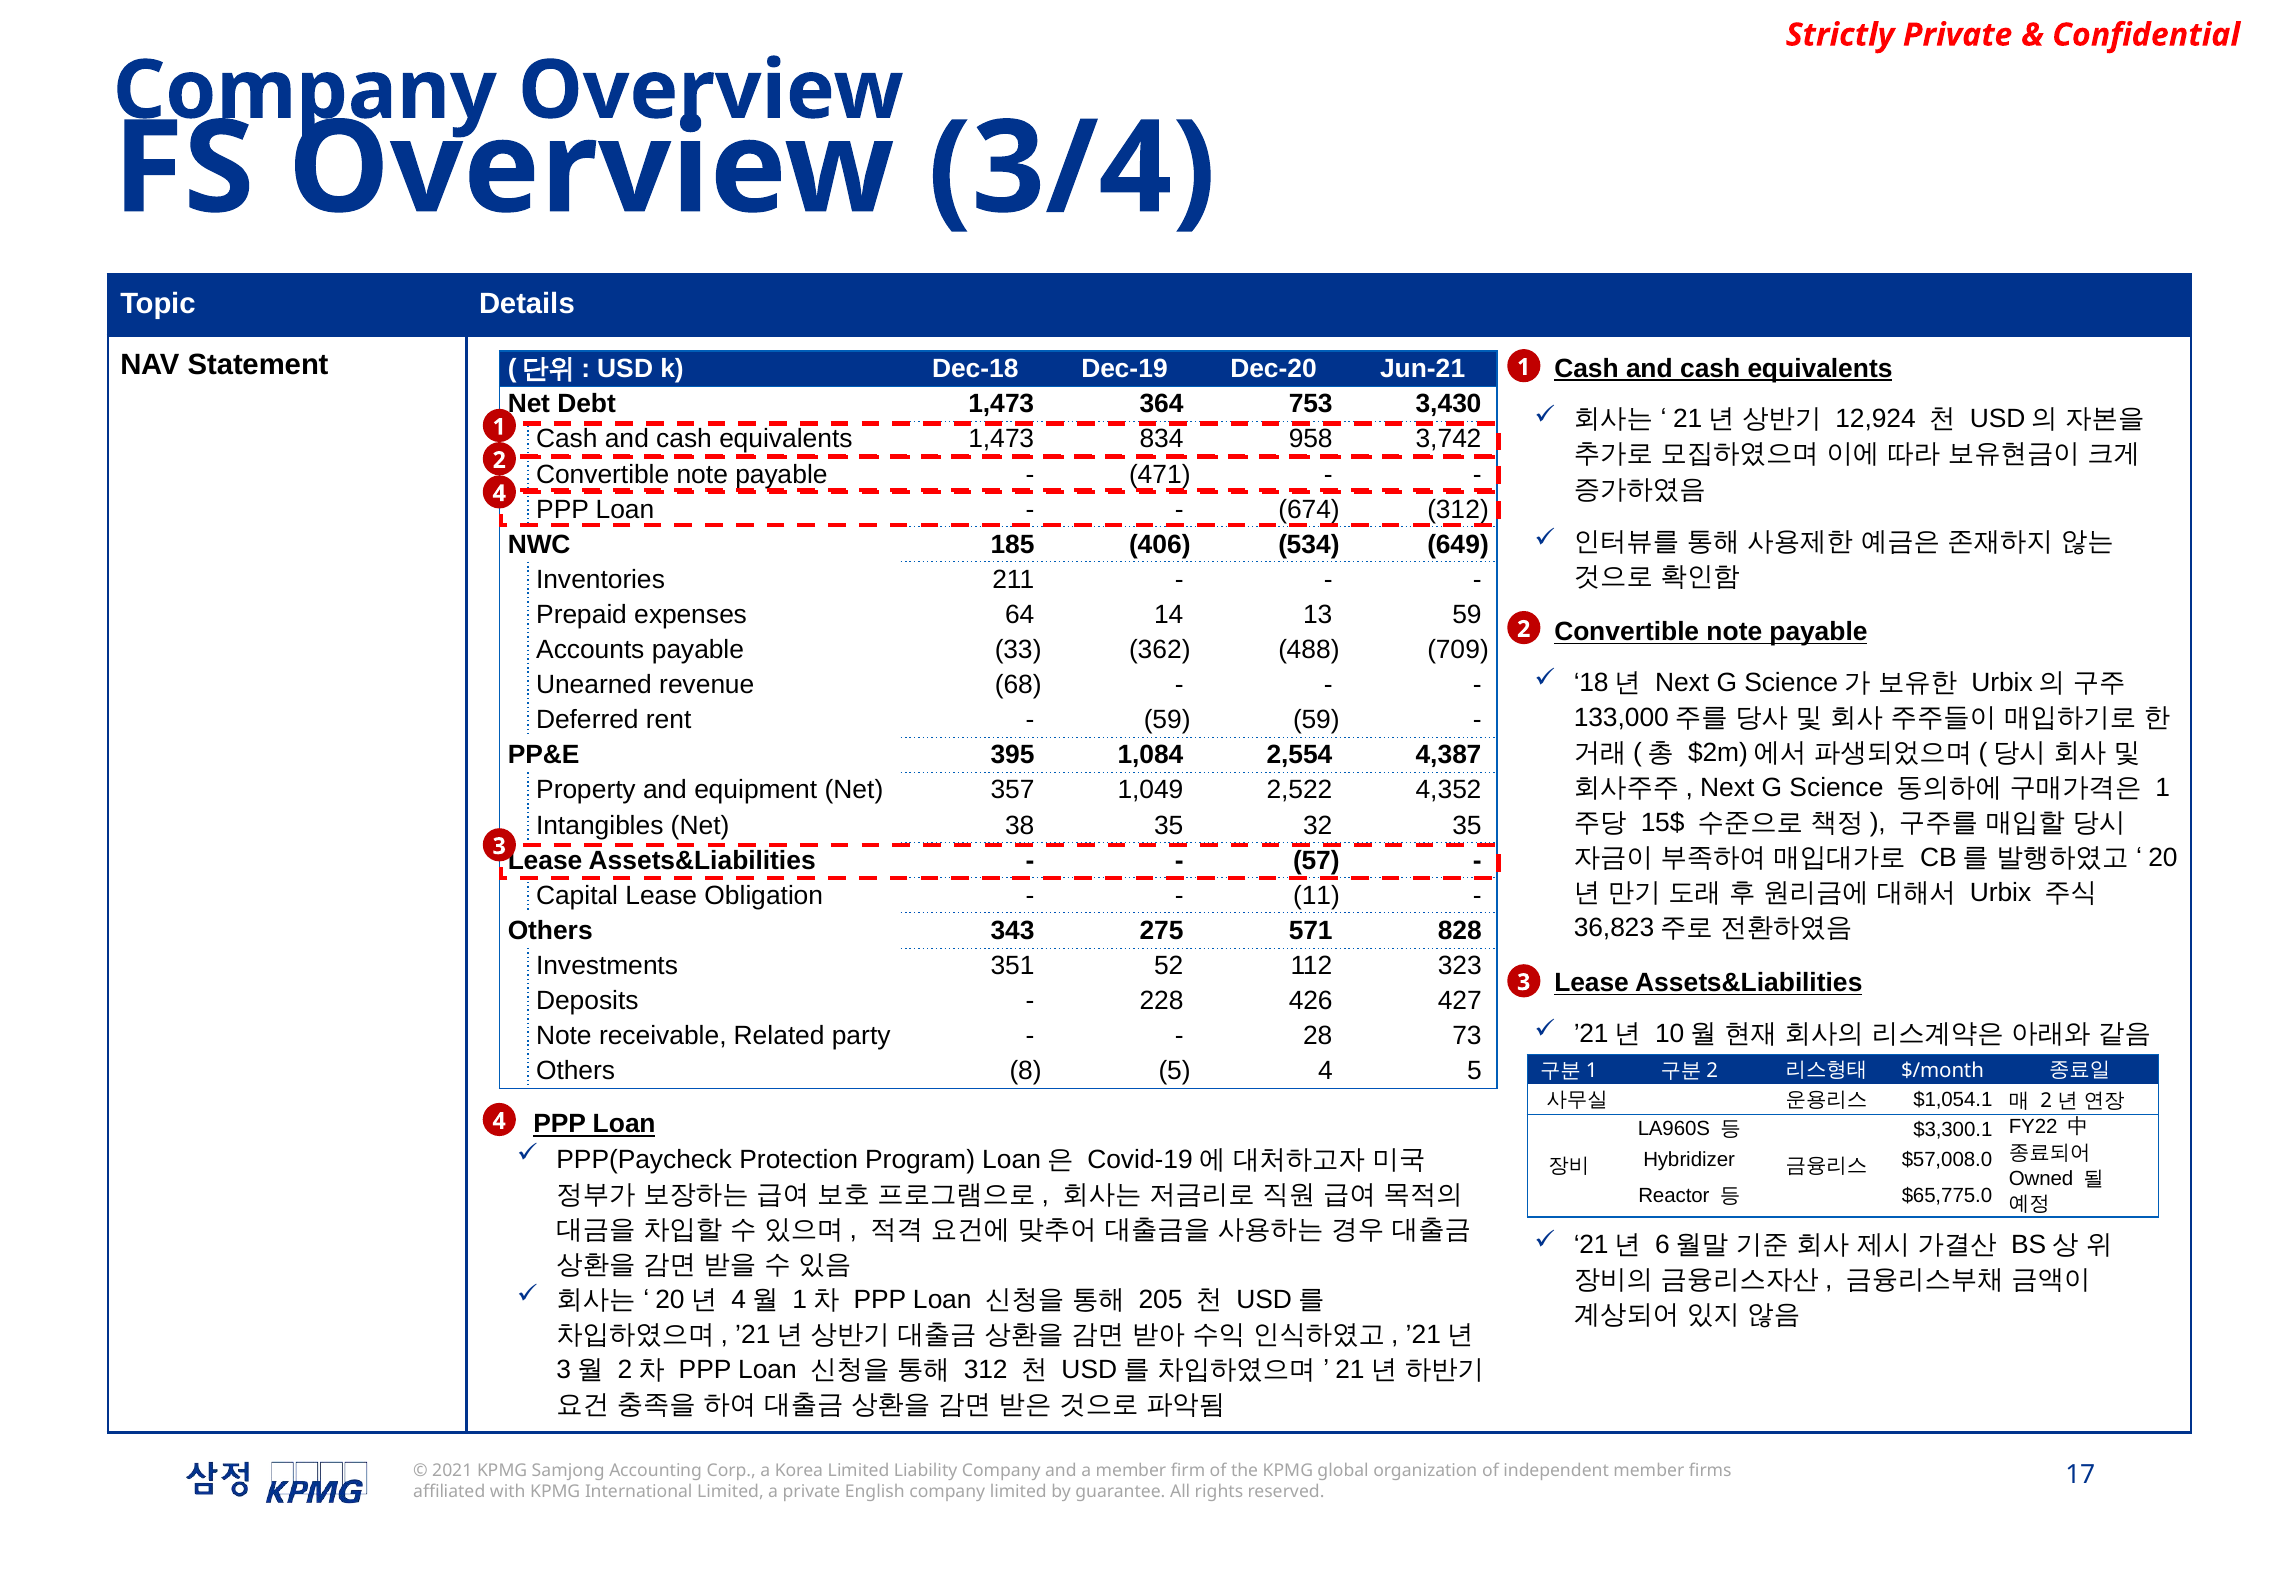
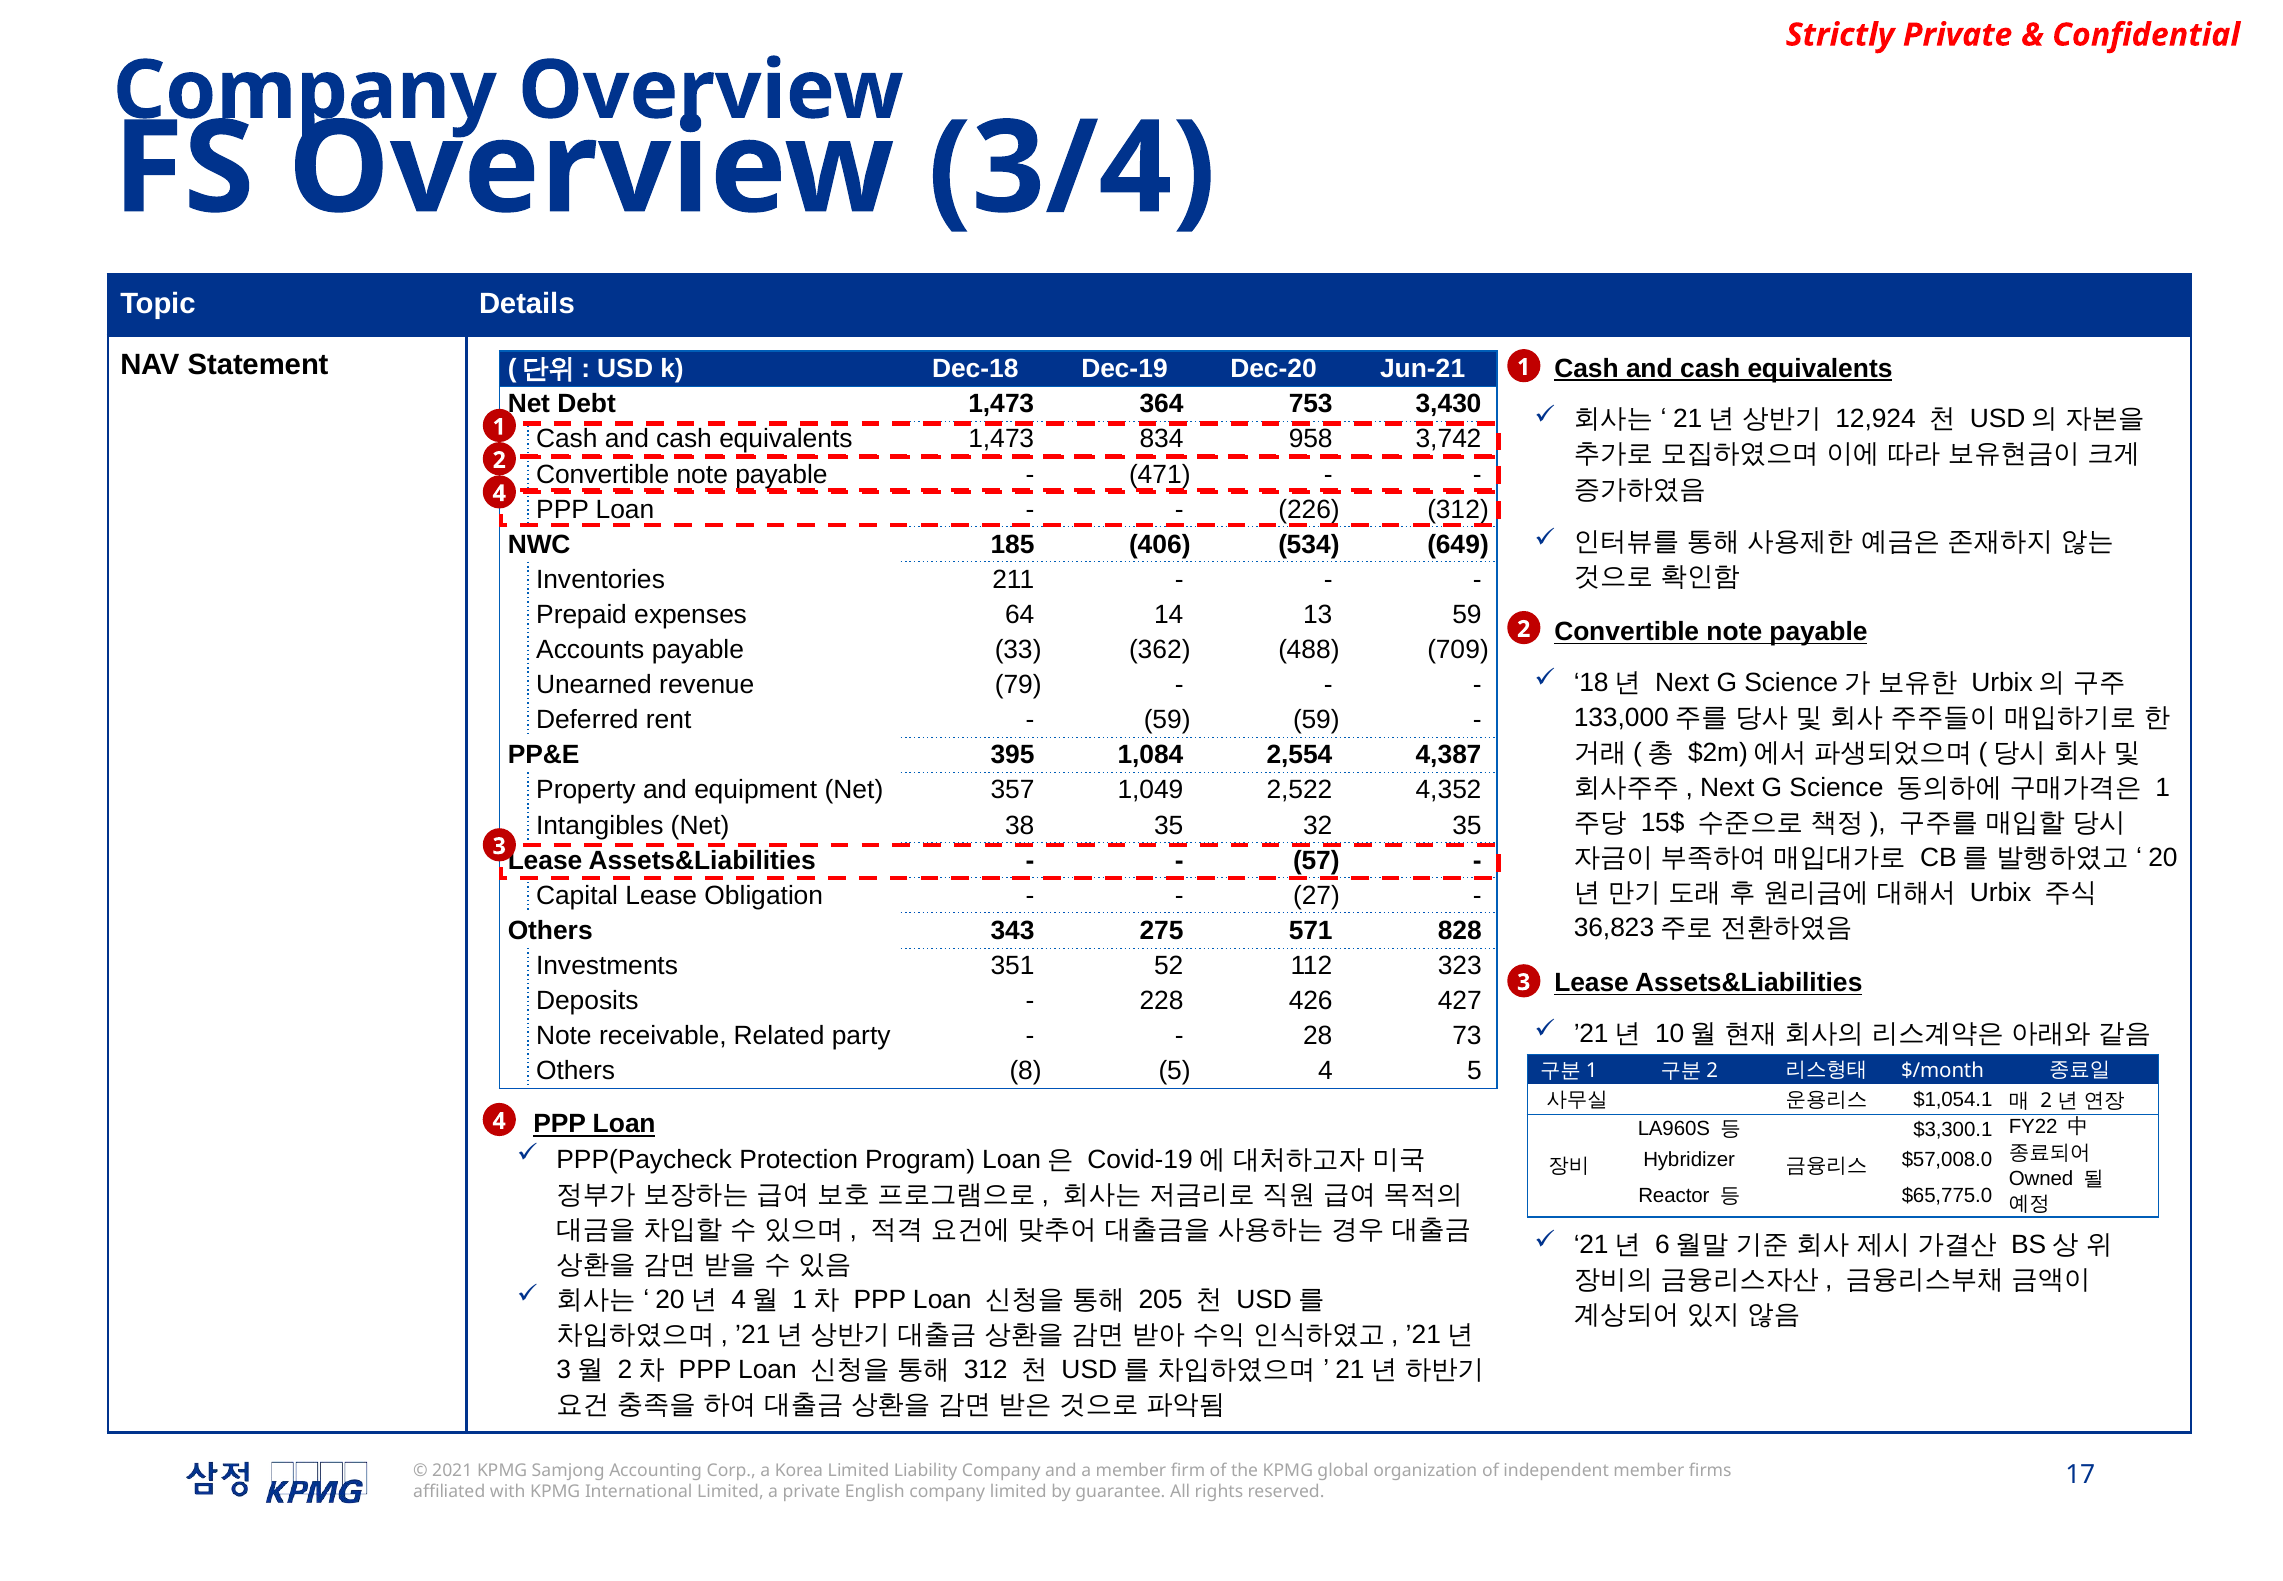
674: 674 -> 226
68: 68 -> 79
11: 11 -> 27
